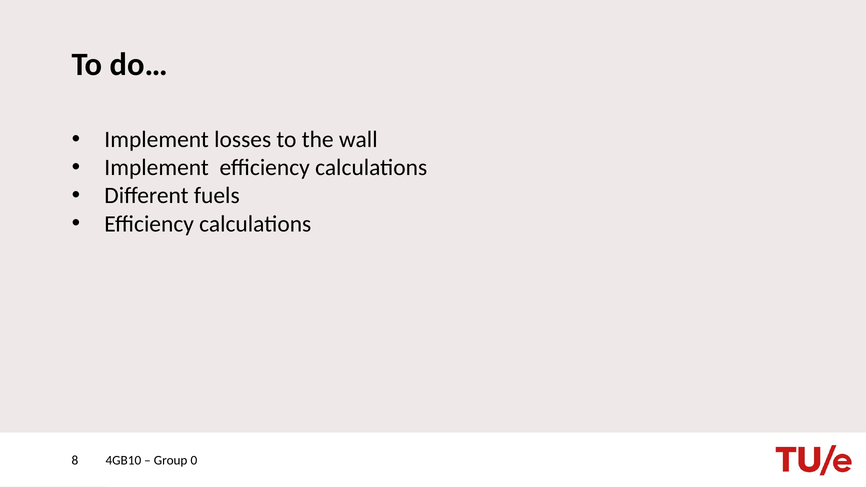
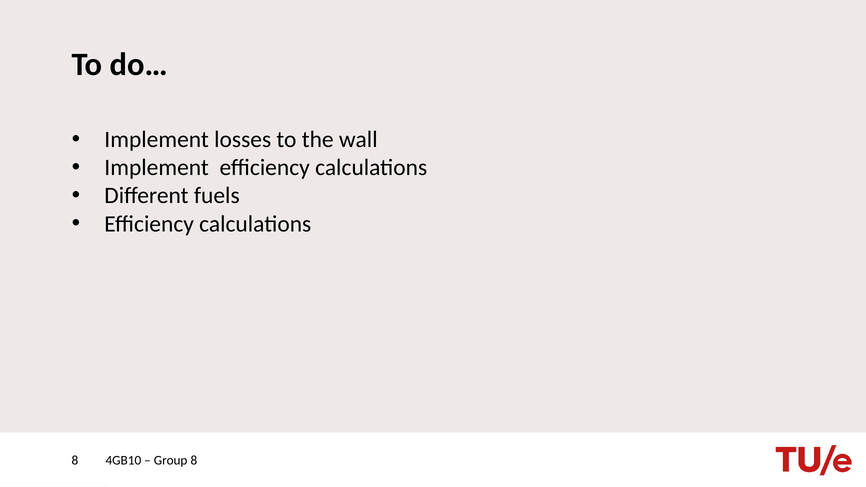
Group 0: 0 -> 8
